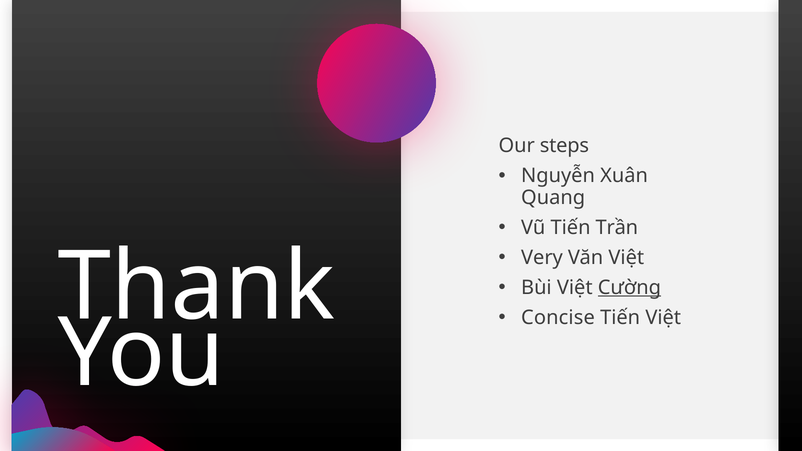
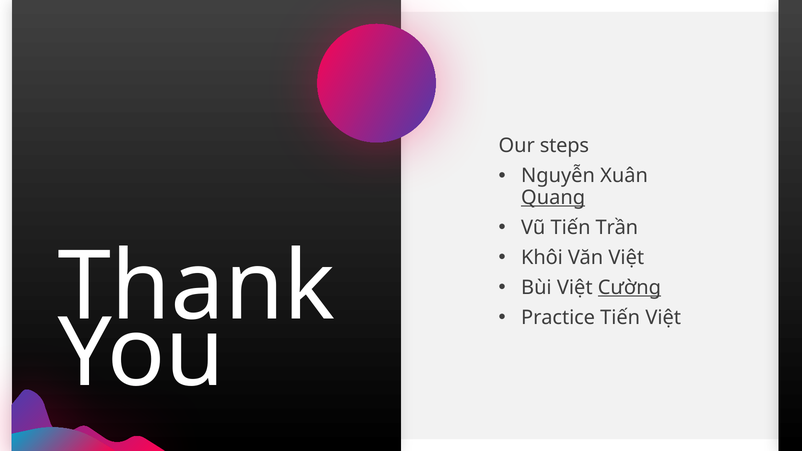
Quang underline: none -> present
Very: Very -> Khôi
Concise: Concise -> Practice
